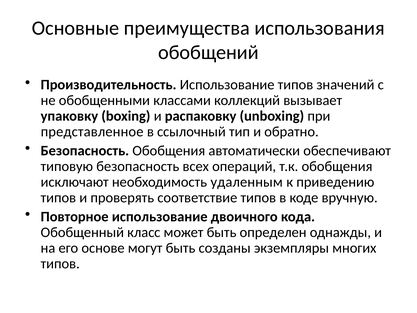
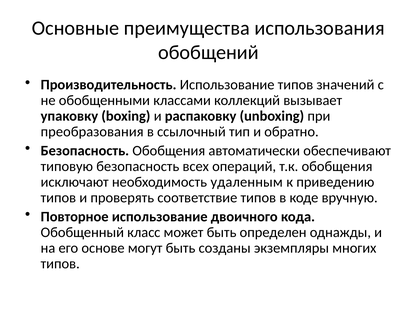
представленное: представленное -> преобразования
